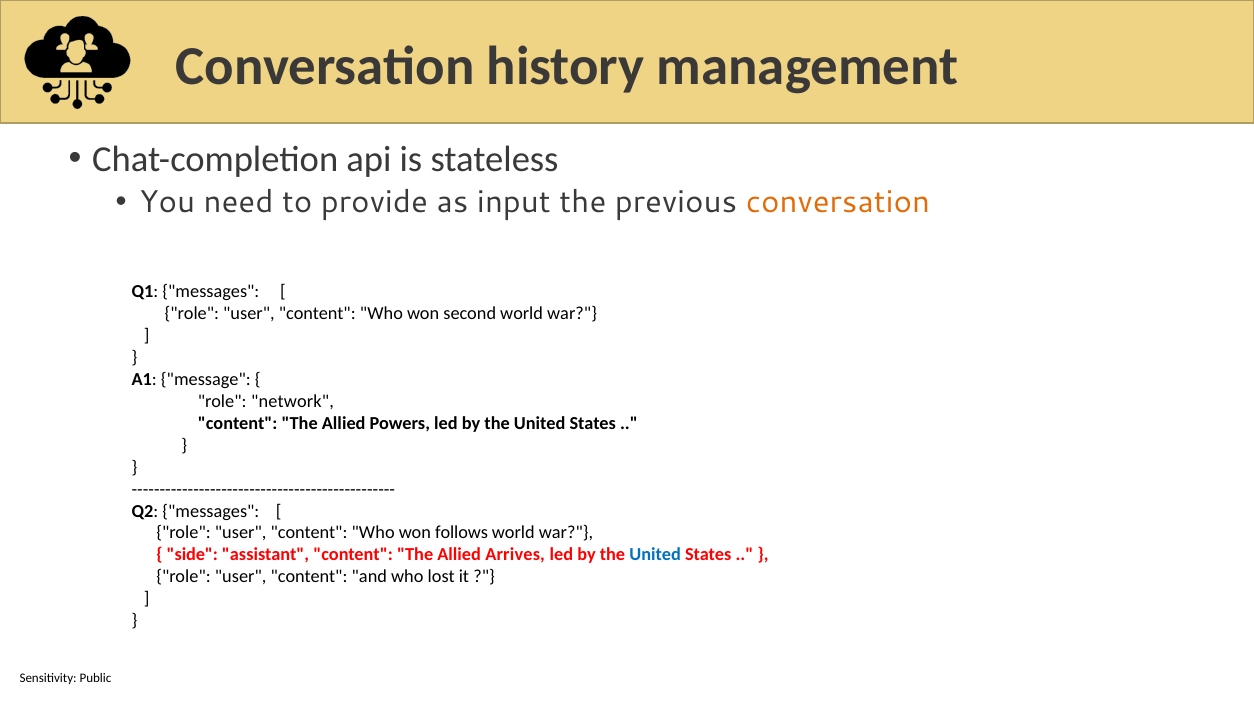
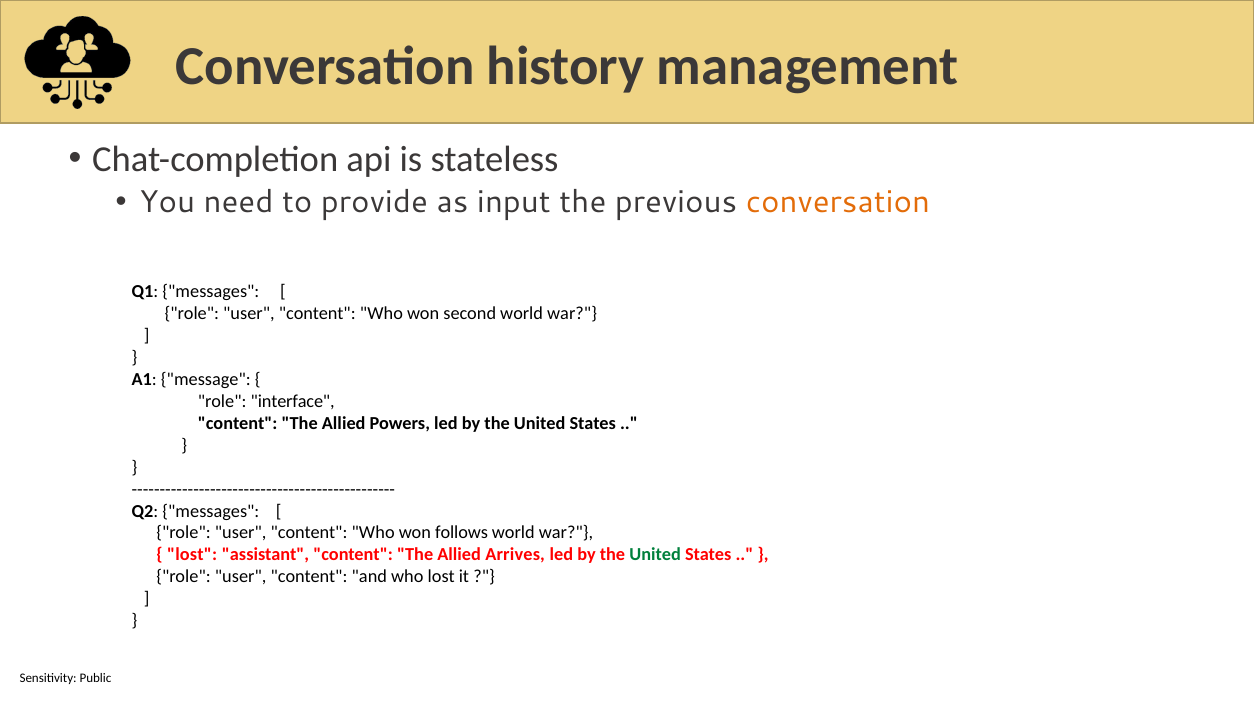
network: network -> interface
side at (192, 555): side -> lost
United at (655, 555) colour: blue -> green
